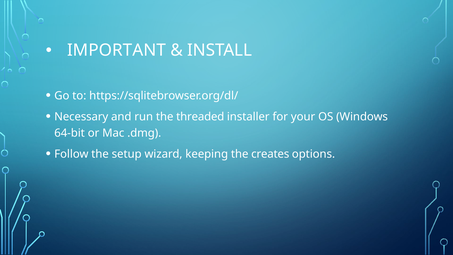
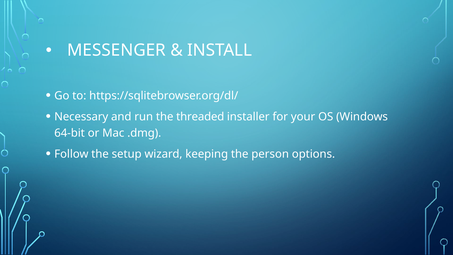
IMPORTANT: IMPORTANT -> MESSENGER
creates: creates -> person
